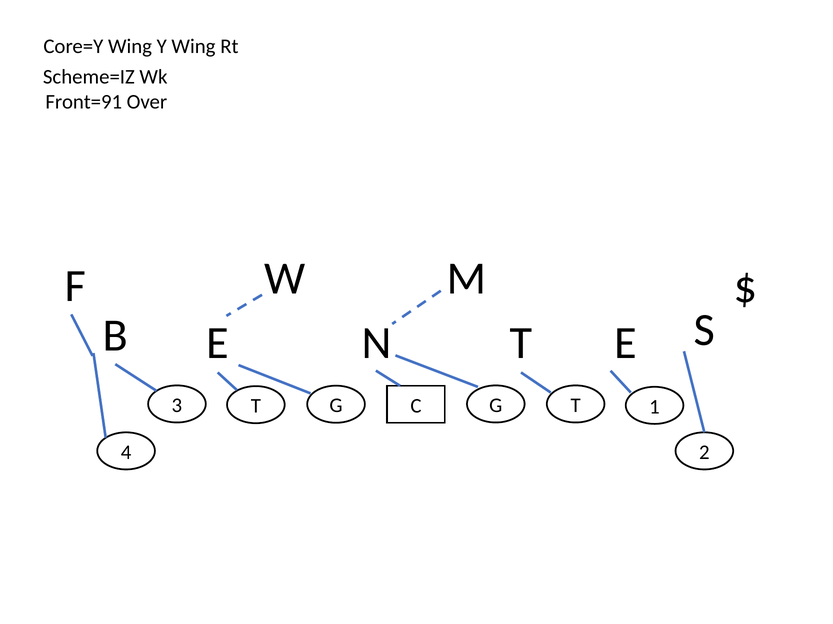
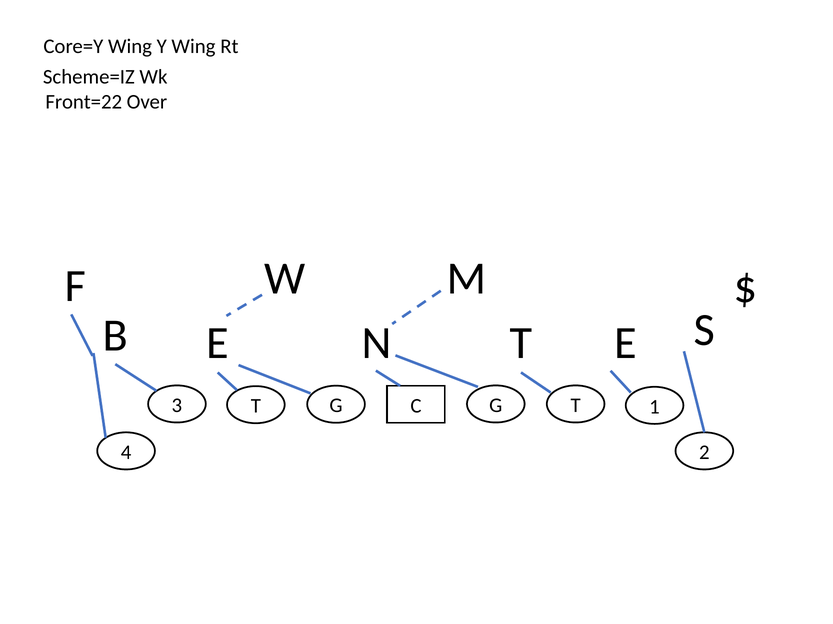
Front=91: Front=91 -> Front=22
